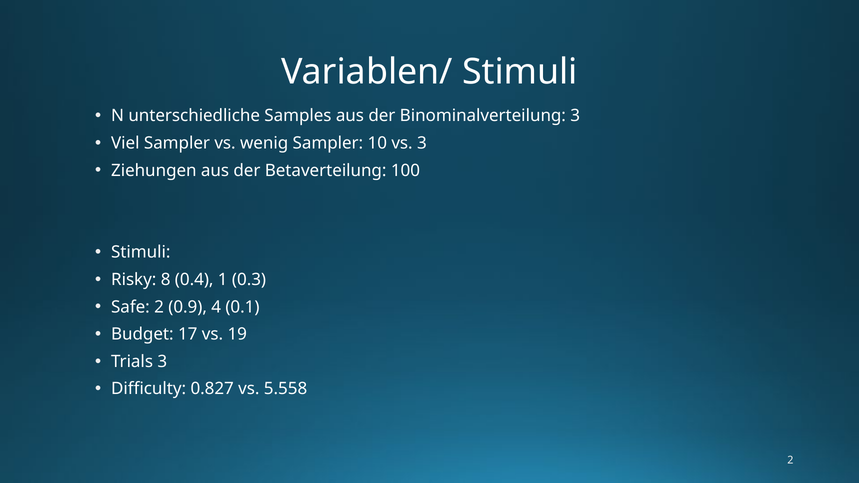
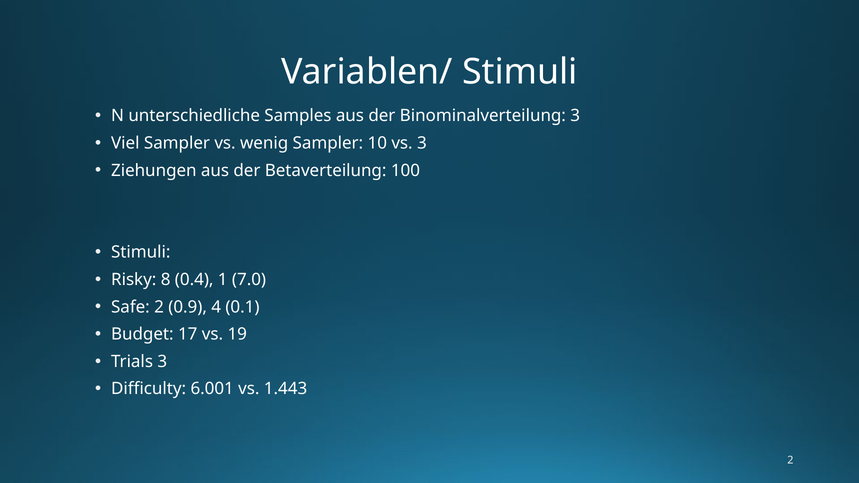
0.3: 0.3 -> 7.0
0.827: 0.827 -> 6.001
5.558: 5.558 -> 1.443
